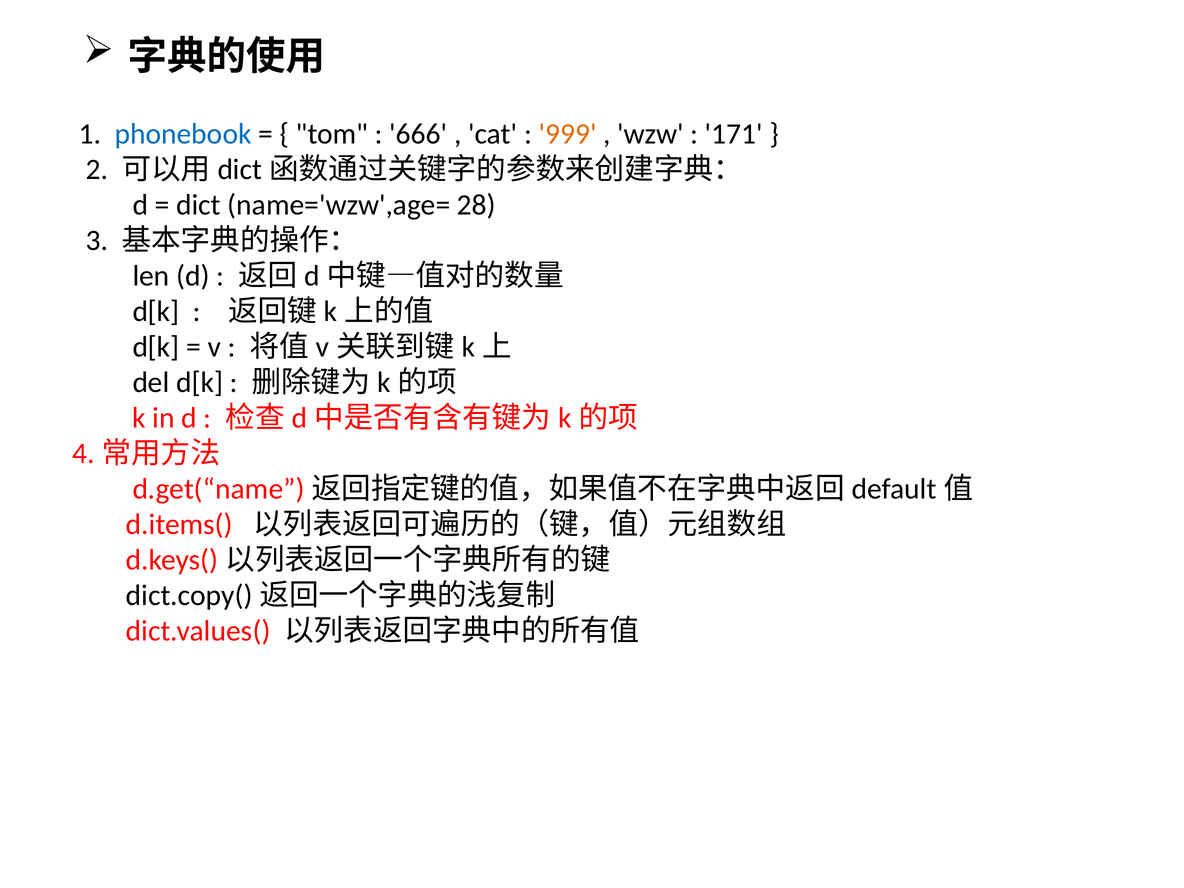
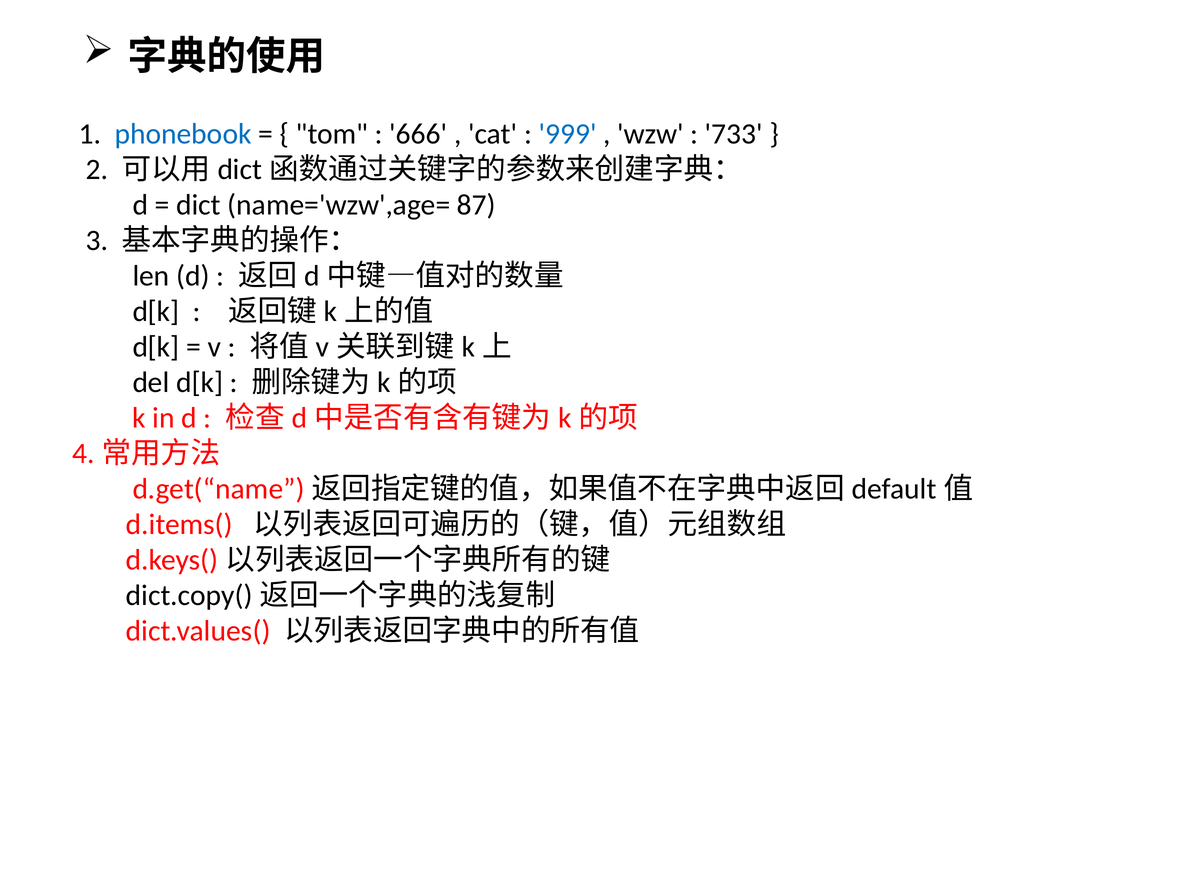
999 colour: orange -> blue
171: 171 -> 733
28: 28 -> 87
